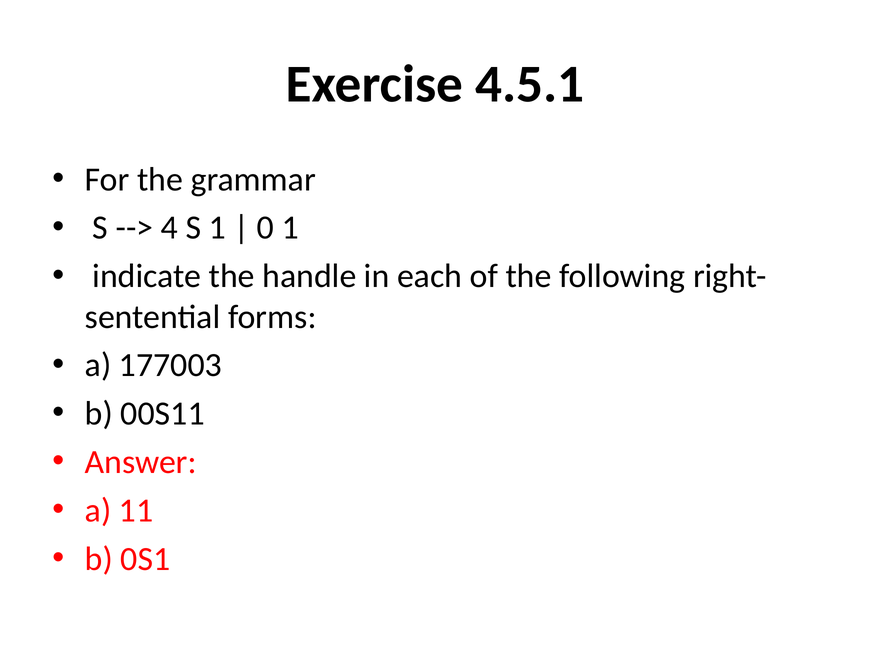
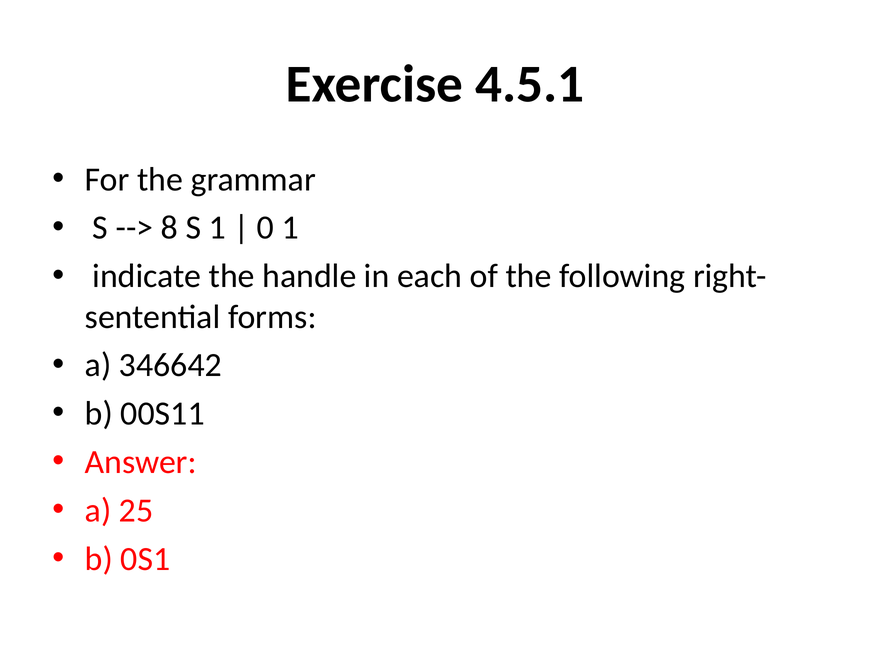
4: 4 -> 8
177003: 177003 -> 346642
11: 11 -> 25
